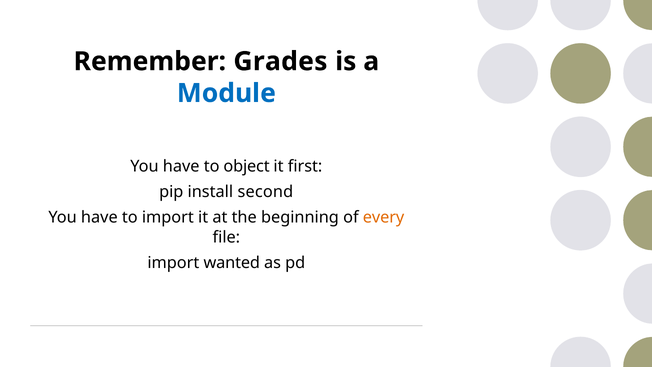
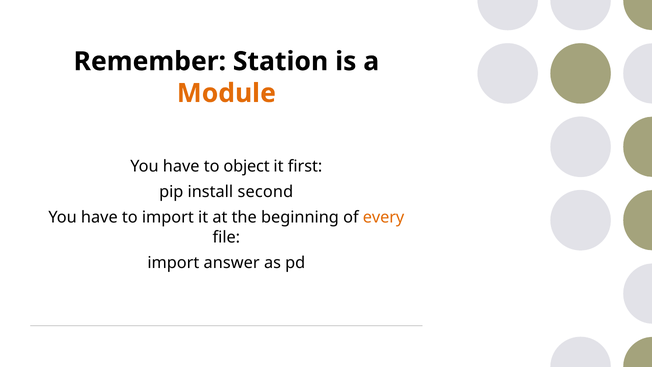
Grades: Grades -> Station
Module colour: blue -> orange
wanted: wanted -> answer
